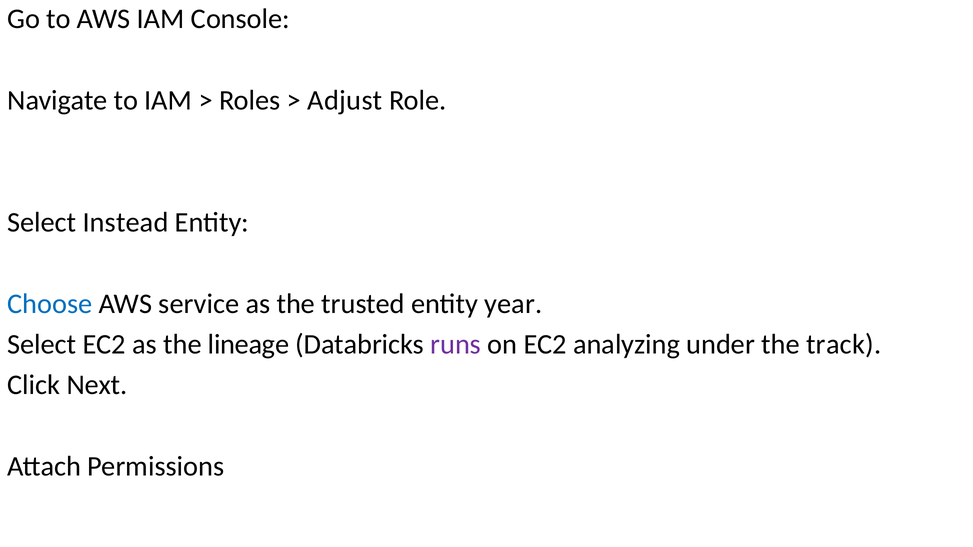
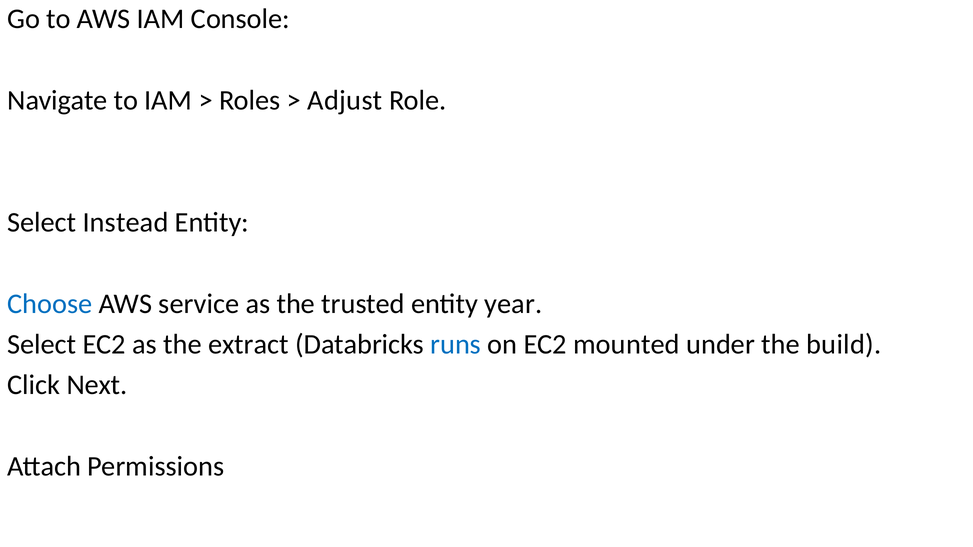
lineage: lineage -> extract
runs colour: purple -> blue
analyzing: analyzing -> mounted
track: track -> build
